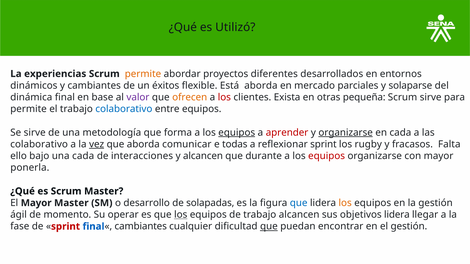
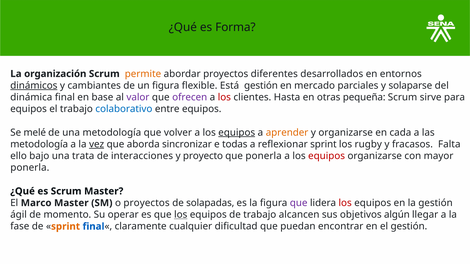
Utilizó: Utilizó -> Forma
experiencias: experiencias -> organización
dinámicos underline: none -> present
un éxitos: éxitos -> figura
Está aborda: aborda -> gestión
ofrecen colour: orange -> purple
Exista: Exista -> Hasta
permite at (29, 109): permite -> equipos
Se sirve: sirve -> melé
forma: forma -> volver
aprender colour: red -> orange
organizarse at (346, 133) underline: present -> none
colaborativo at (39, 144): colaborativo -> metodología
comunicar: comunicar -> sincronizar
una cada: cada -> trata
y alcancen: alcancen -> proyecto
que durante: durante -> ponerla
El Mayor: Mayor -> Marco
o desarrollo: desarrollo -> proyectos
que at (299, 203) colour: blue -> purple
los at (345, 203) colour: orange -> red
objetivos lidera: lidera -> algún
sprint at (66, 227) colour: red -> orange
cambiantes at (141, 227): cambiantes -> claramente
que at (269, 227) underline: present -> none
